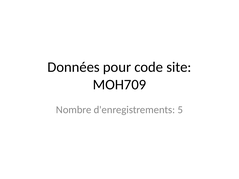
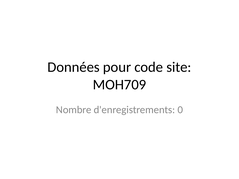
5: 5 -> 0
